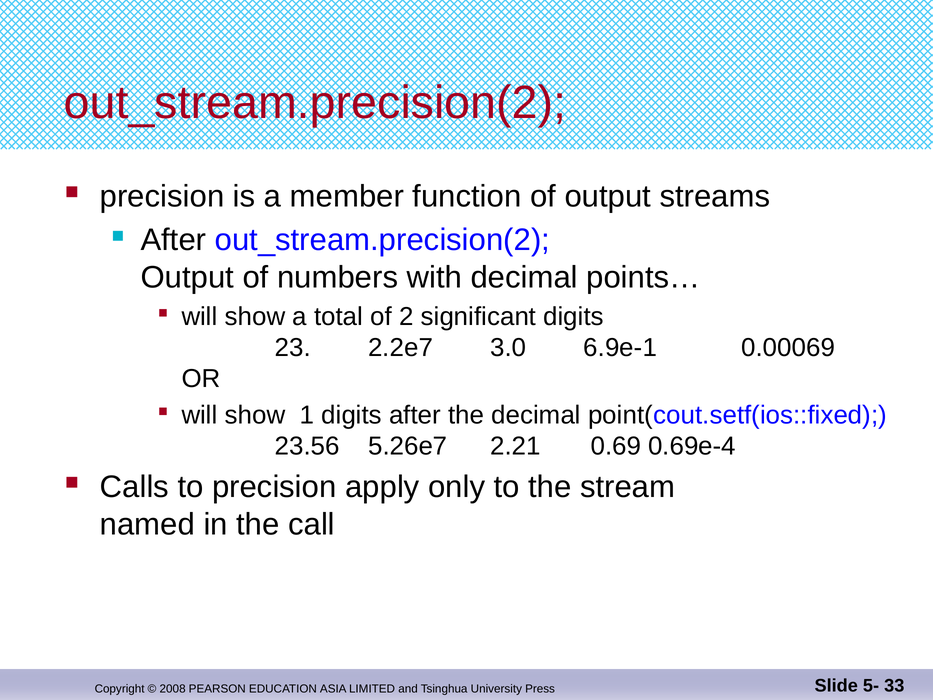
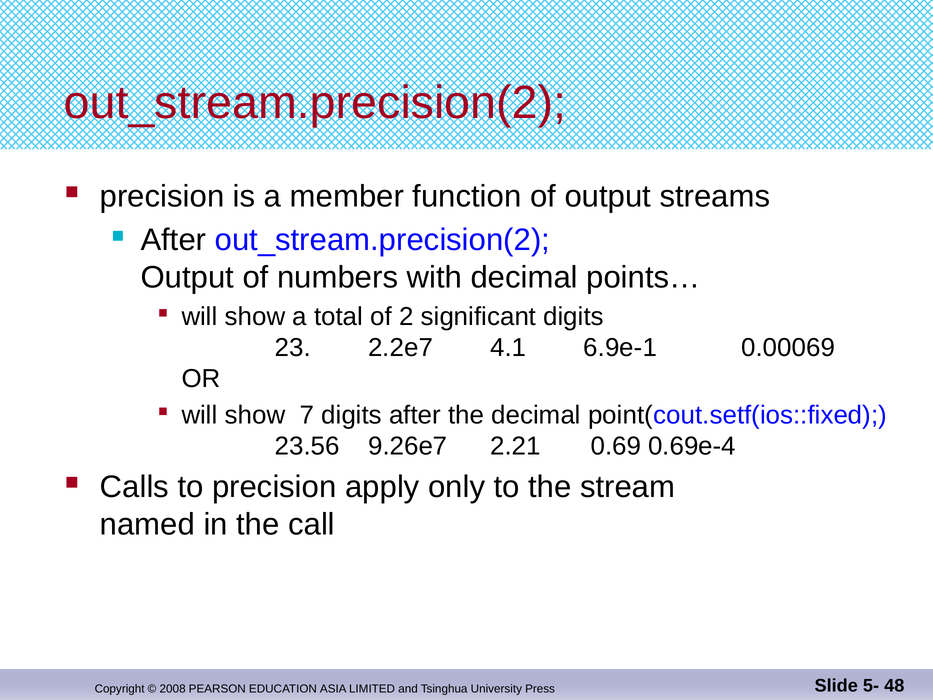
3.0: 3.0 -> 4.1
1: 1 -> 7
5.26e7: 5.26e7 -> 9.26e7
33: 33 -> 48
